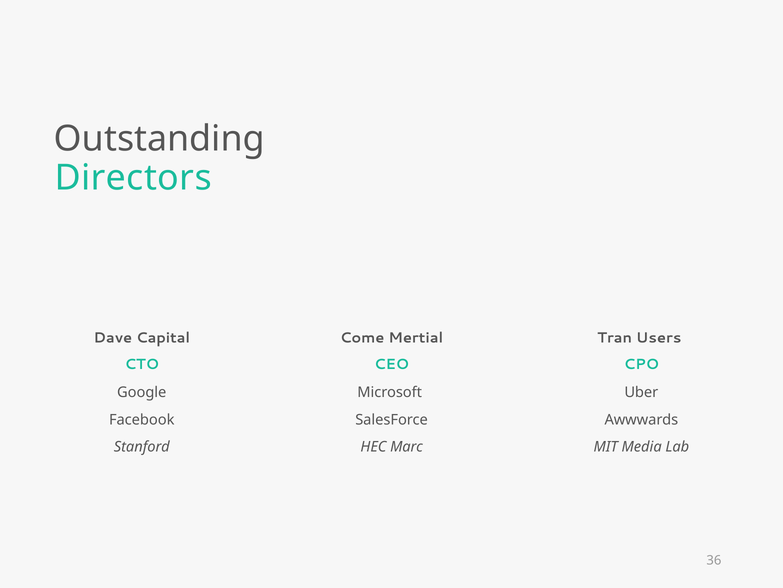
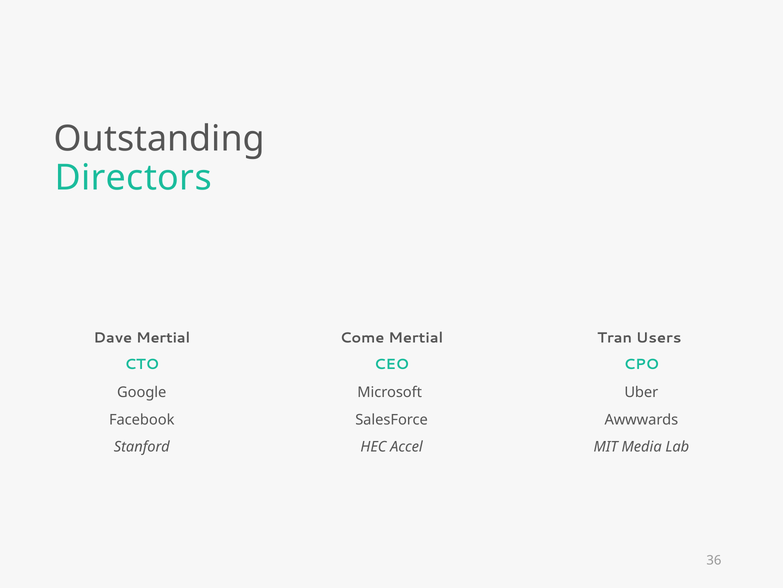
Dave Capital: Capital -> Mertial
Marc: Marc -> Accel
